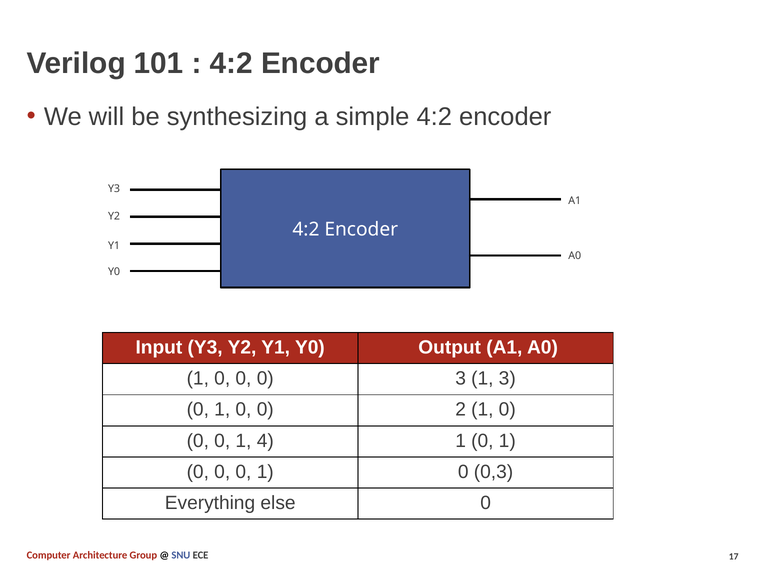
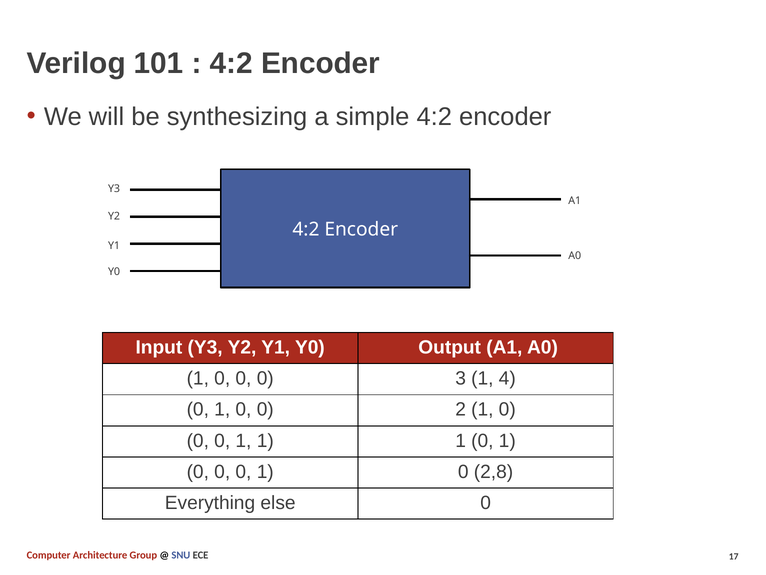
1 3: 3 -> 4
0 1 4: 4 -> 1
0,3: 0,3 -> 2,8
